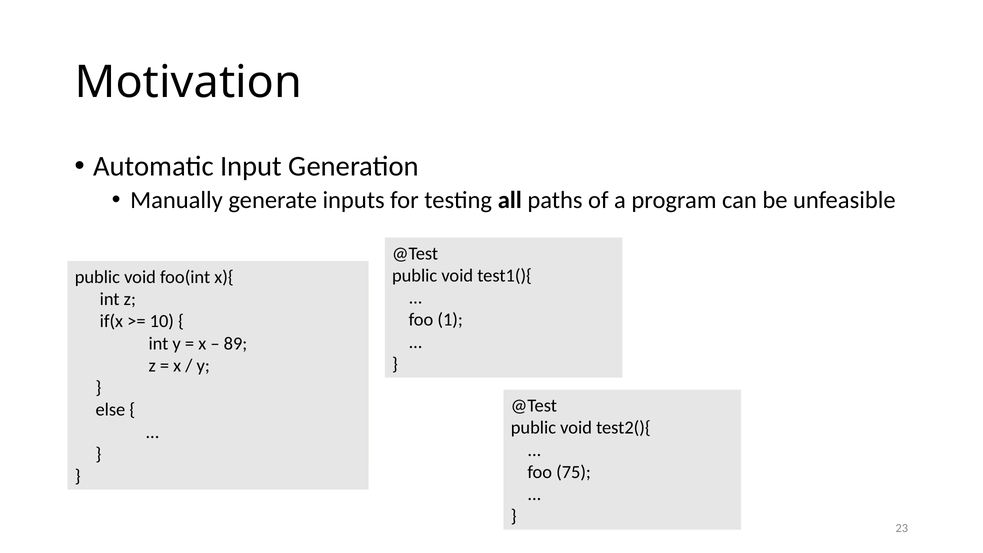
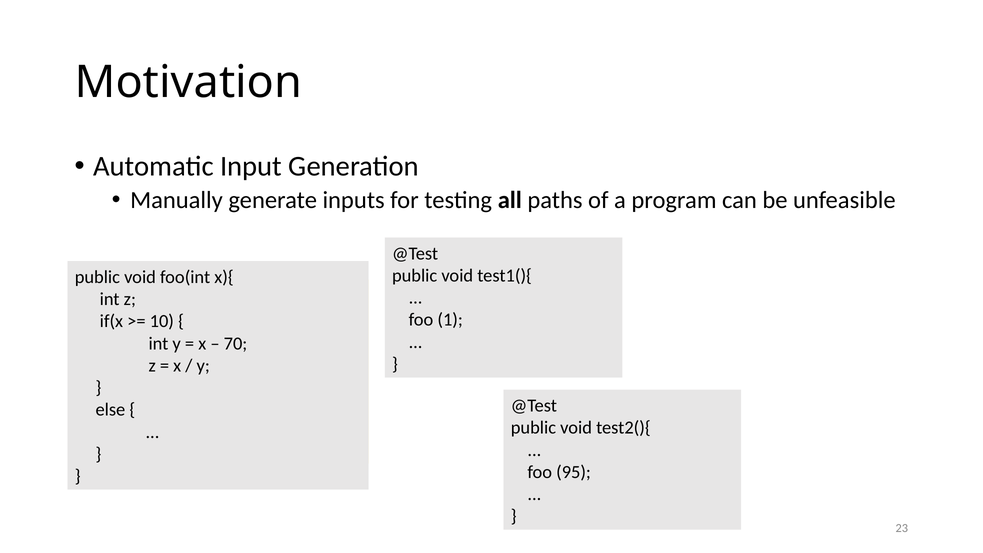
89: 89 -> 70
75: 75 -> 95
